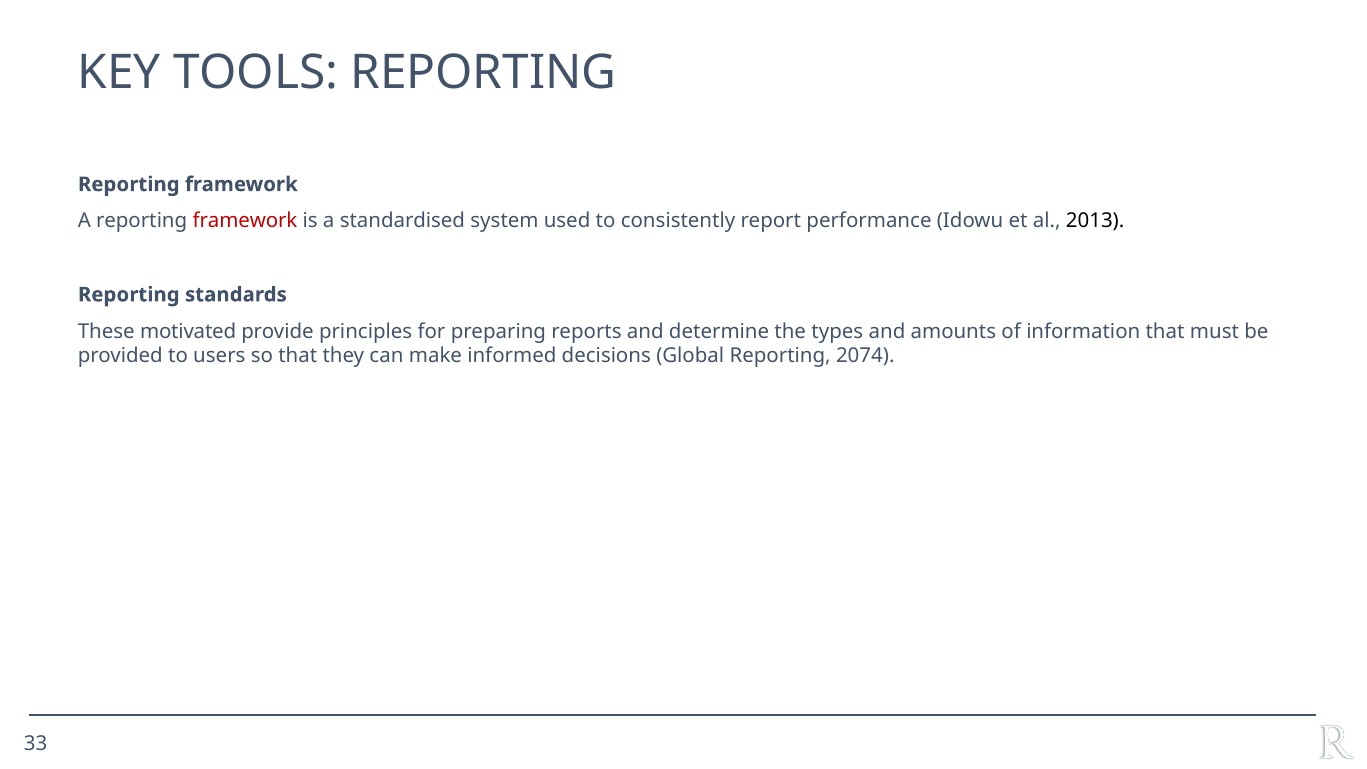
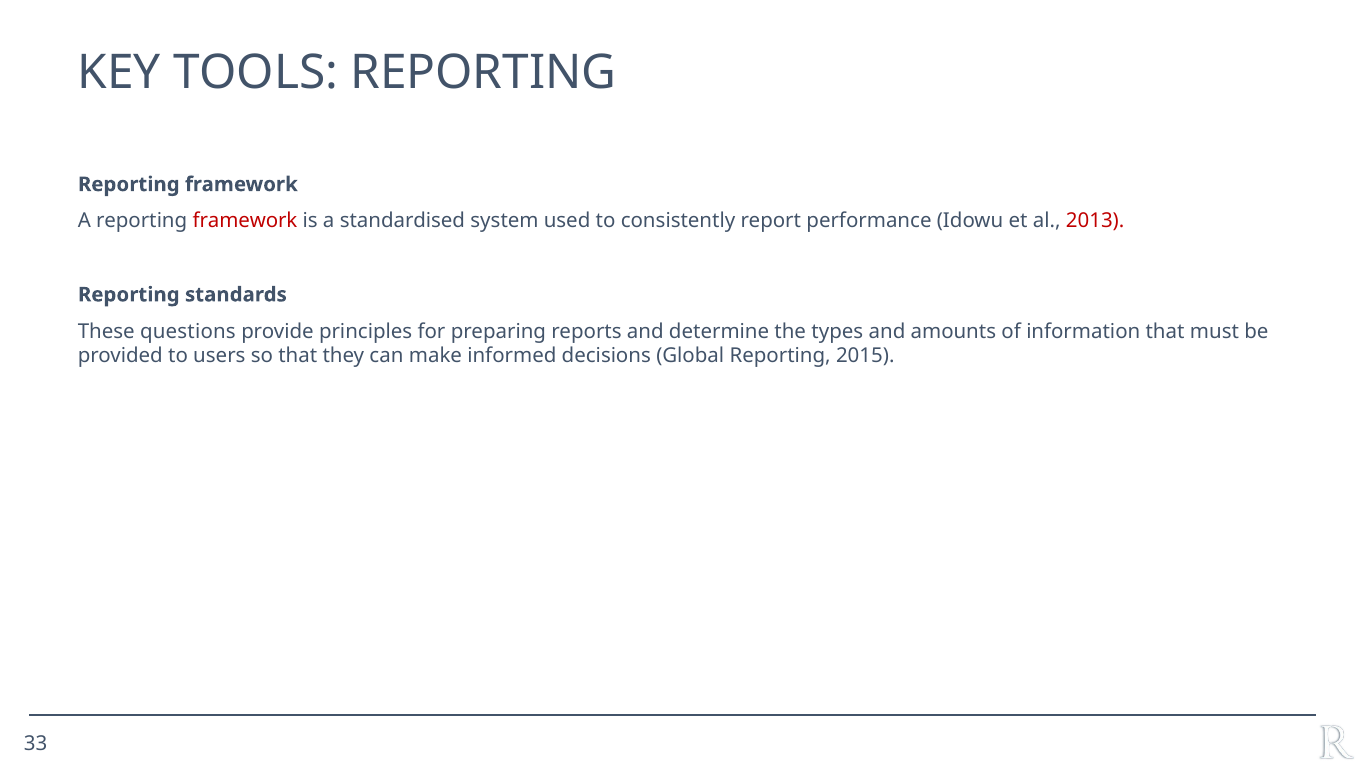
2013 colour: black -> red
motivated: motivated -> questions
2074: 2074 -> 2015
